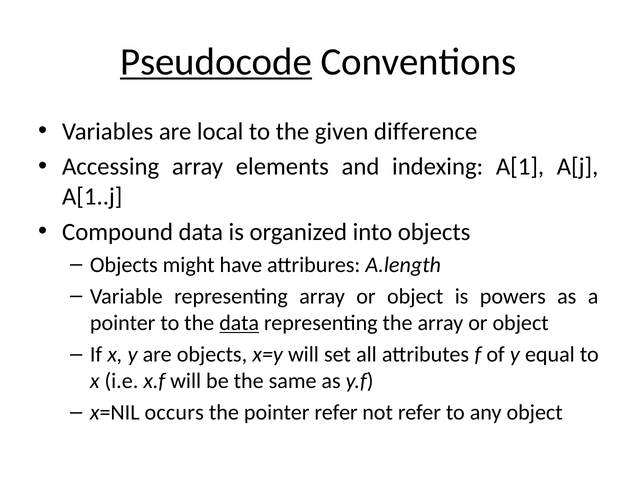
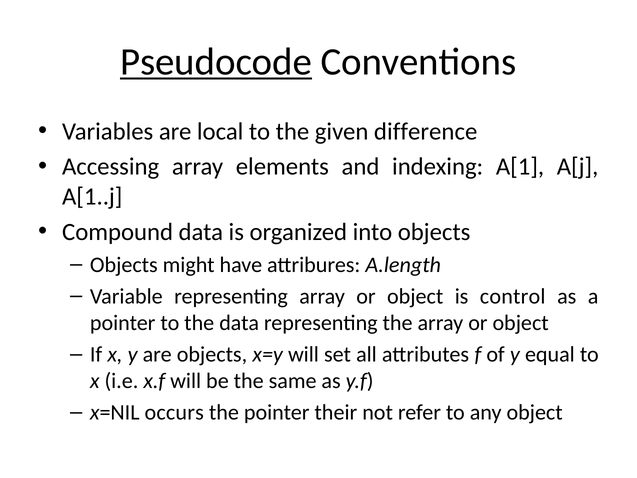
powers: powers -> control
data at (239, 323) underline: present -> none
pointer refer: refer -> their
